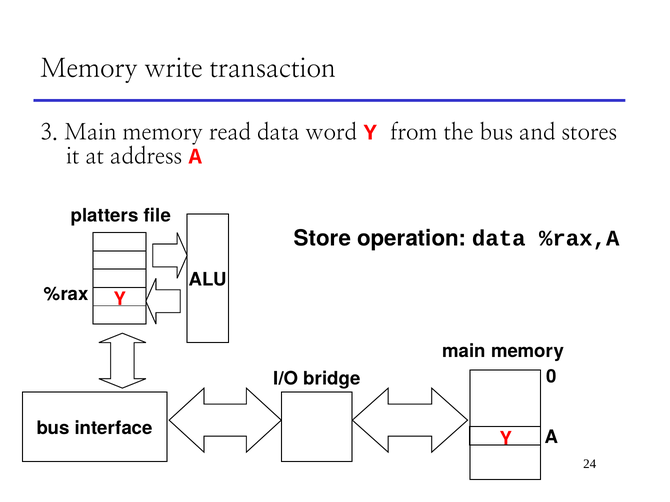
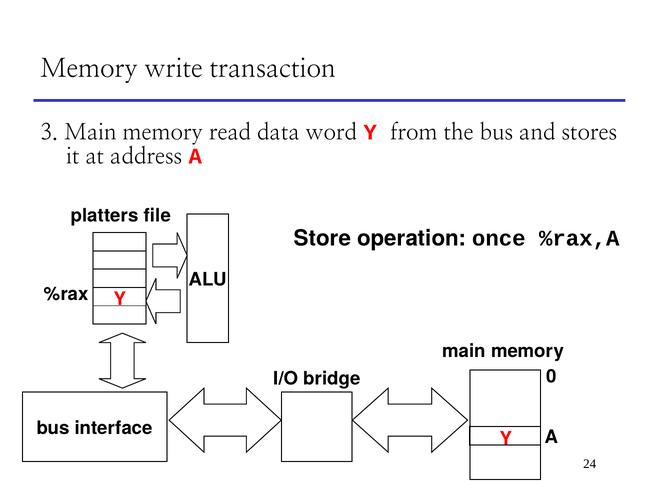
operation data: data -> once
